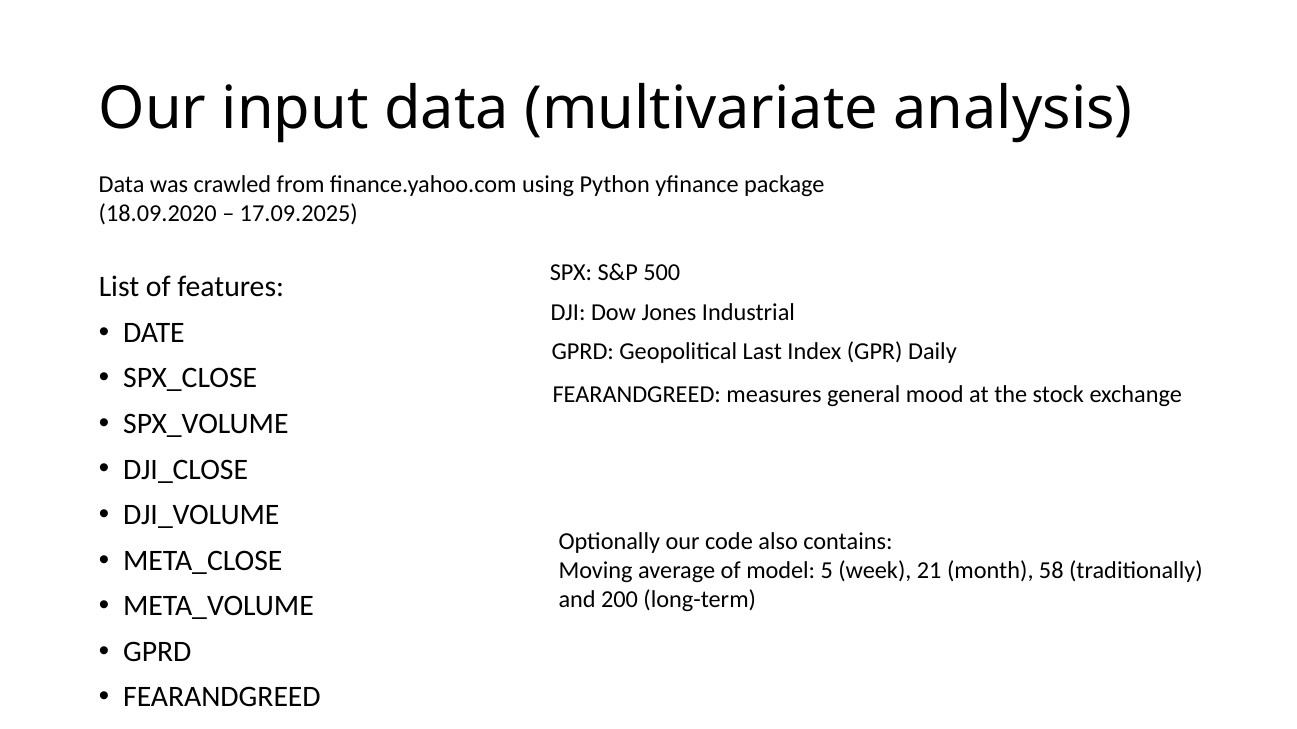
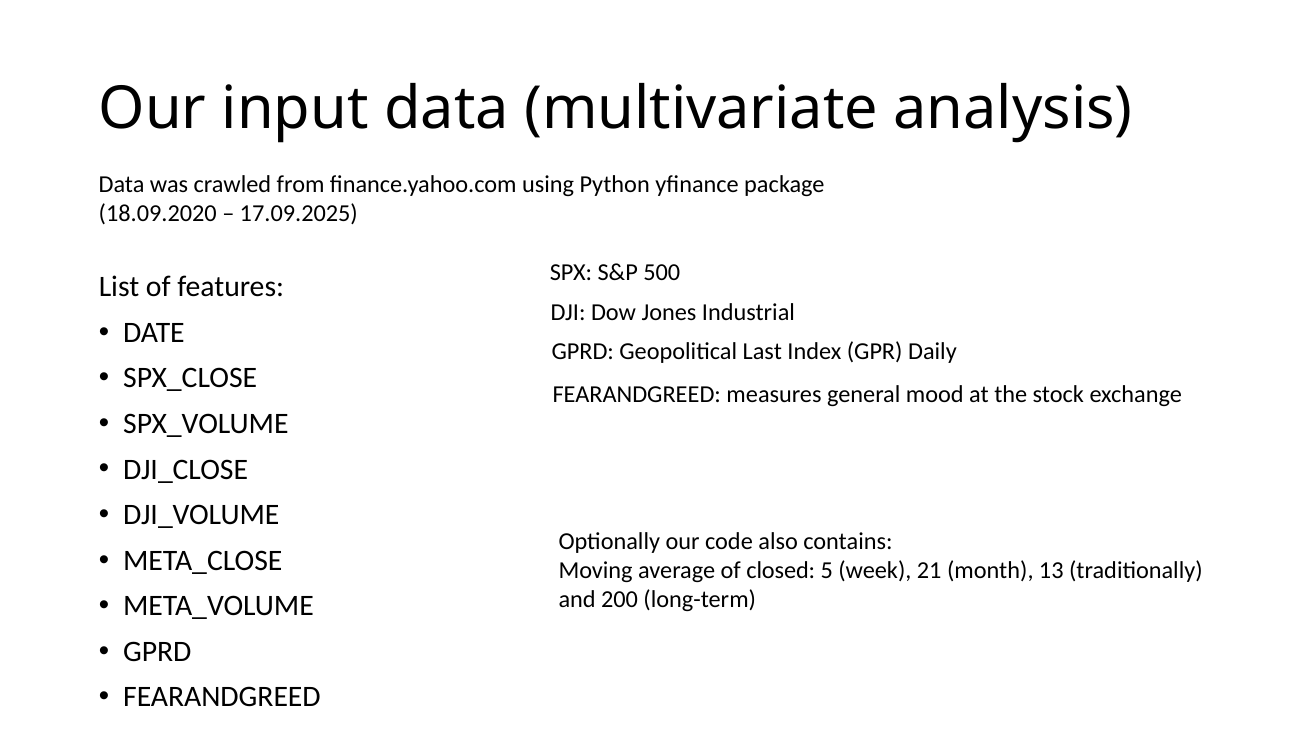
model: model -> closed
58: 58 -> 13
